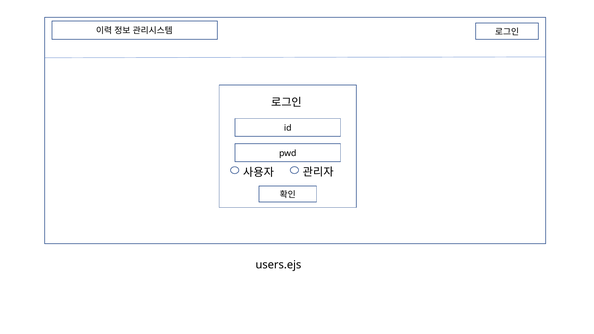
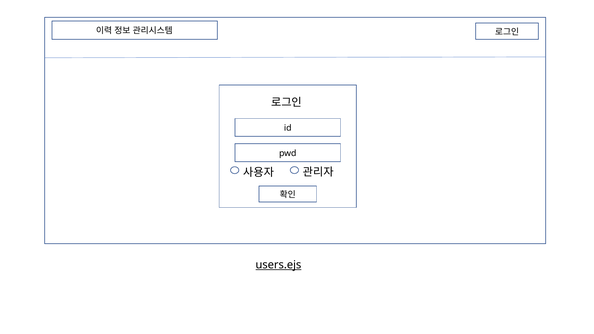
users.ejs underline: none -> present
